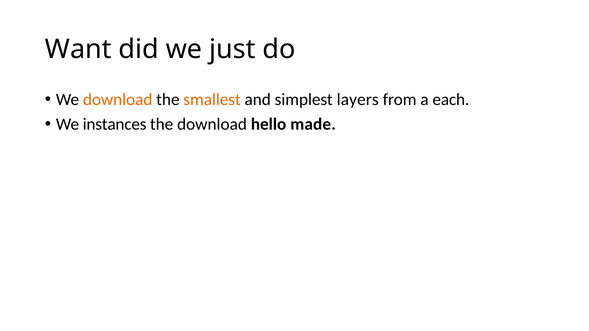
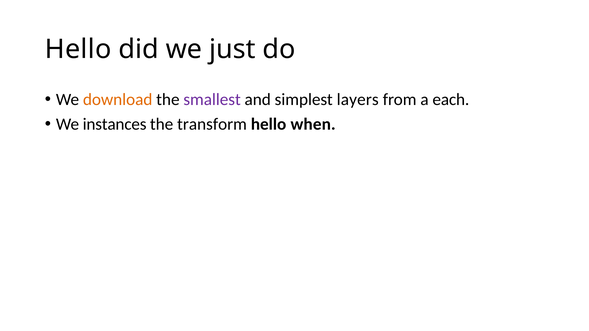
Want at (78, 49): Want -> Hello
smallest colour: orange -> purple
the download: download -> transform
made: made -> when
